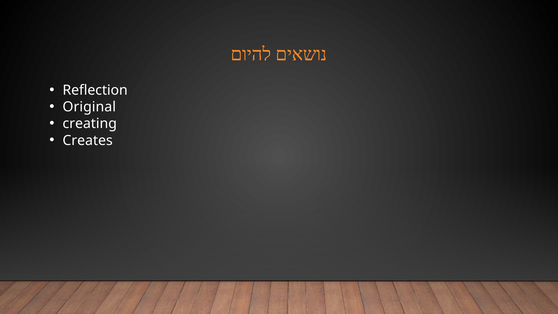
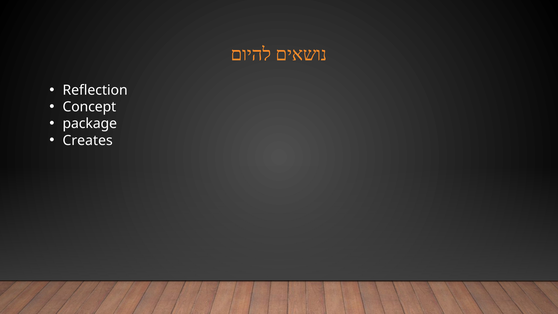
Original: Original -> Concept
creating: creating -> package
